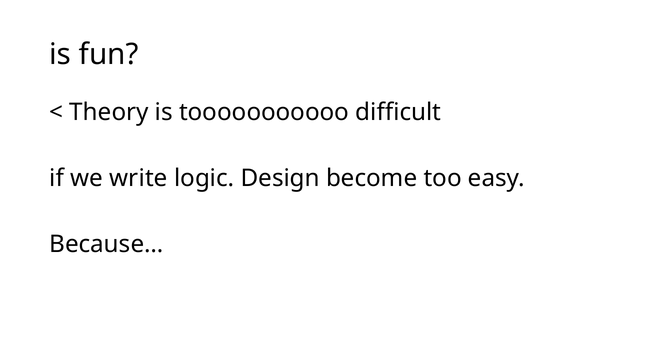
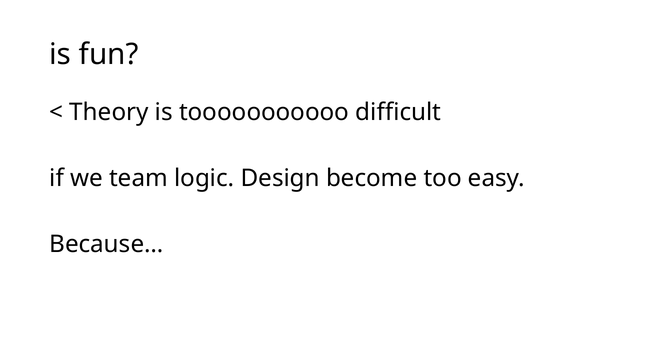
write: write -> team
